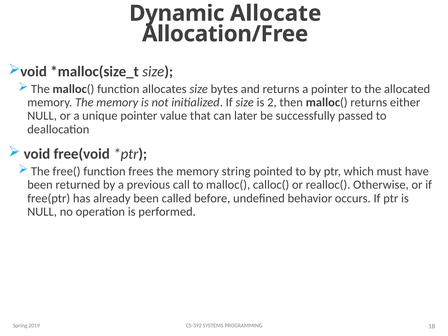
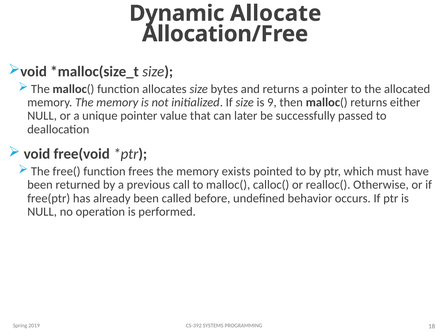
2: 2 -> 9
string: string -> exists
